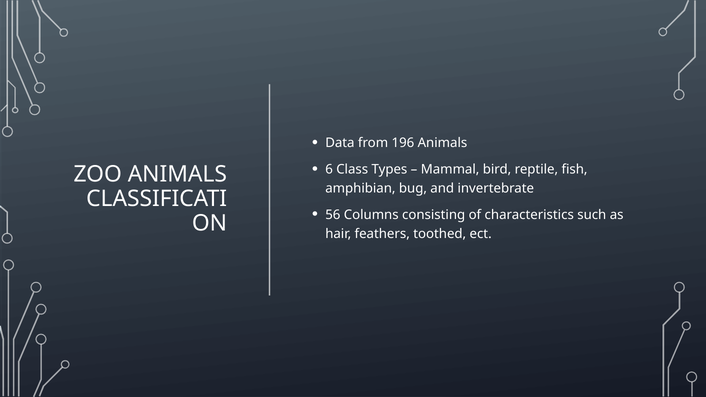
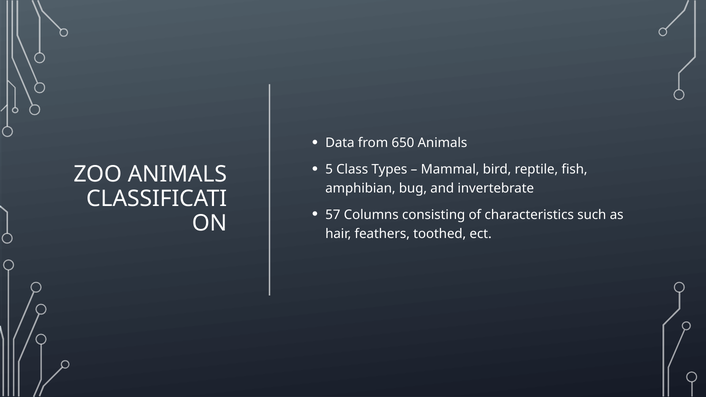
196: 196 -> 650
6: 6 -> 5
56: 56 -> 57
